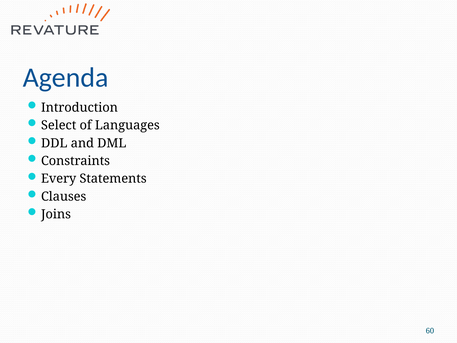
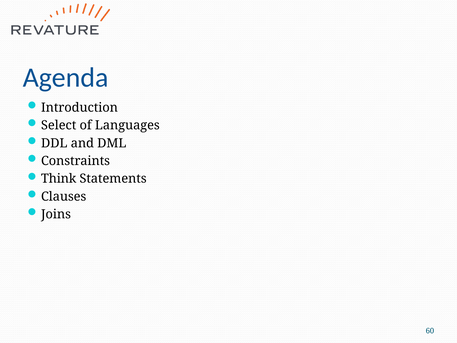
Every: Every -> Think
